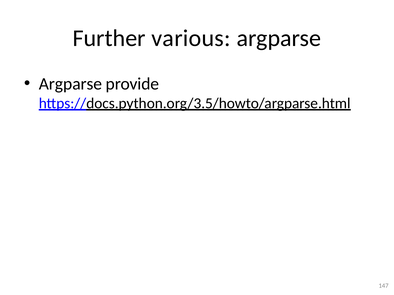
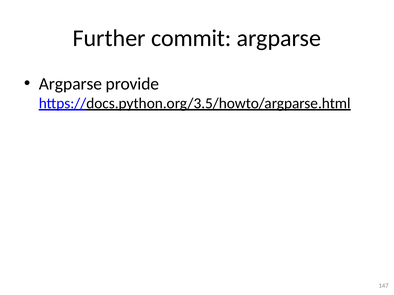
various: various -> commit
